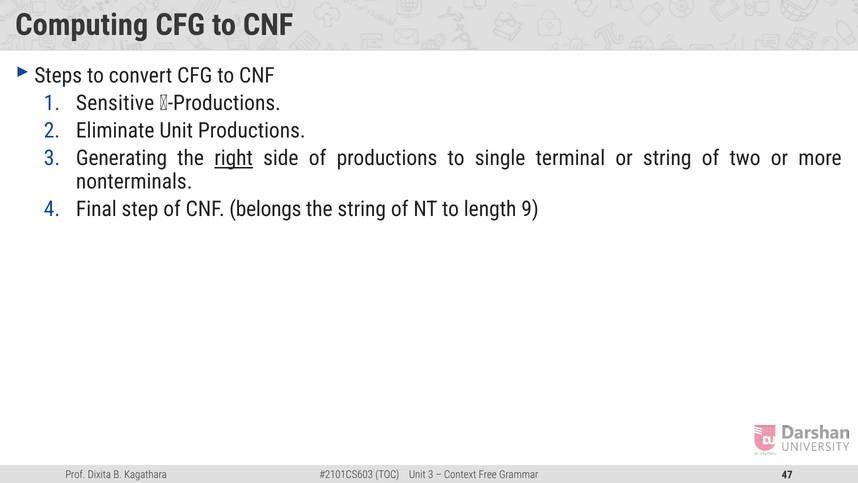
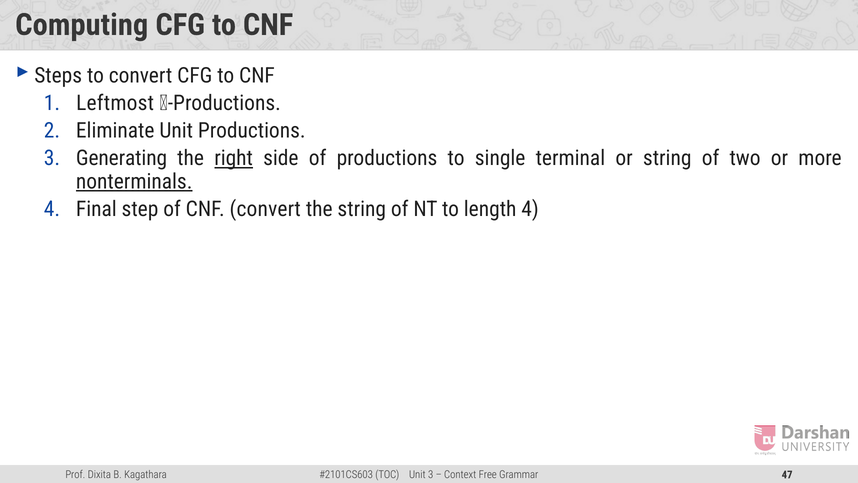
Sensitive: Sensitive -> Leftmost
nonterminals underline: none -> present
CNF belongs: belongs -> convert
length 9: 9 -> 4
